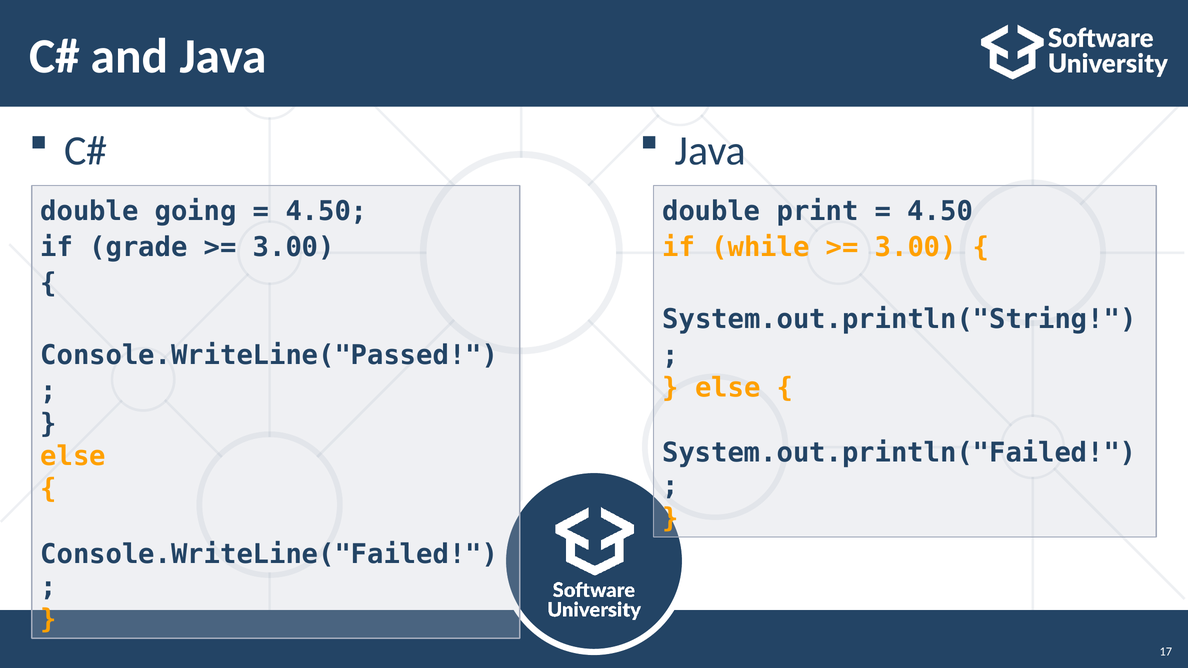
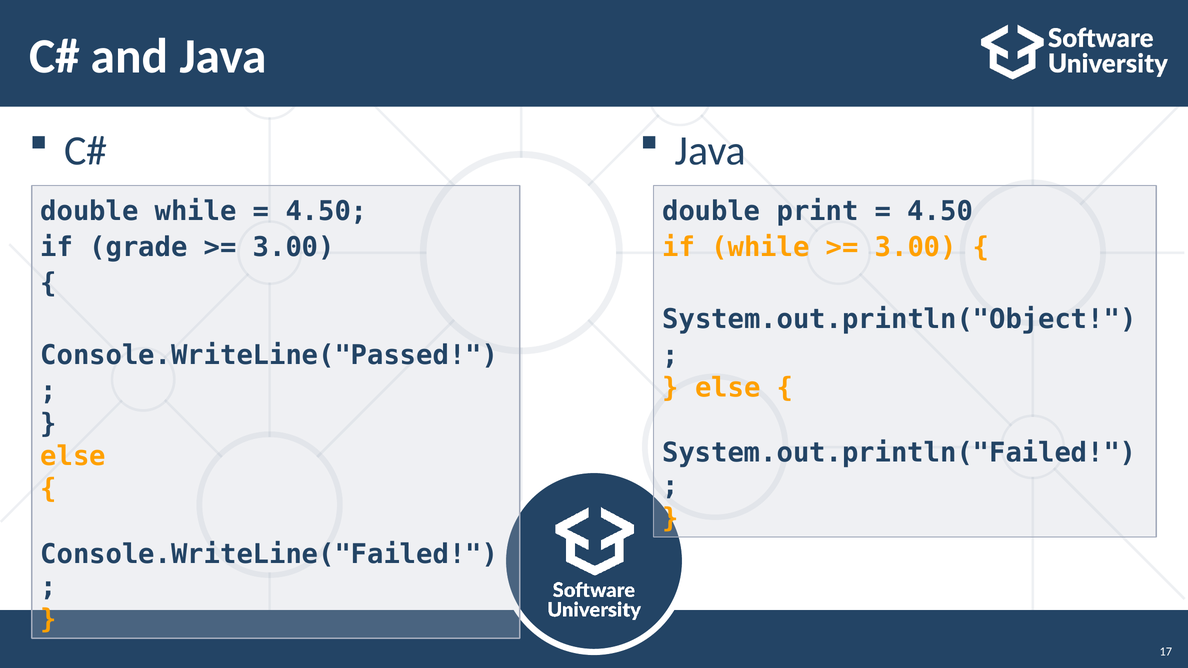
double going: going -> while
System.out.println("String: System.out.println("String -> System.out.println("Object
